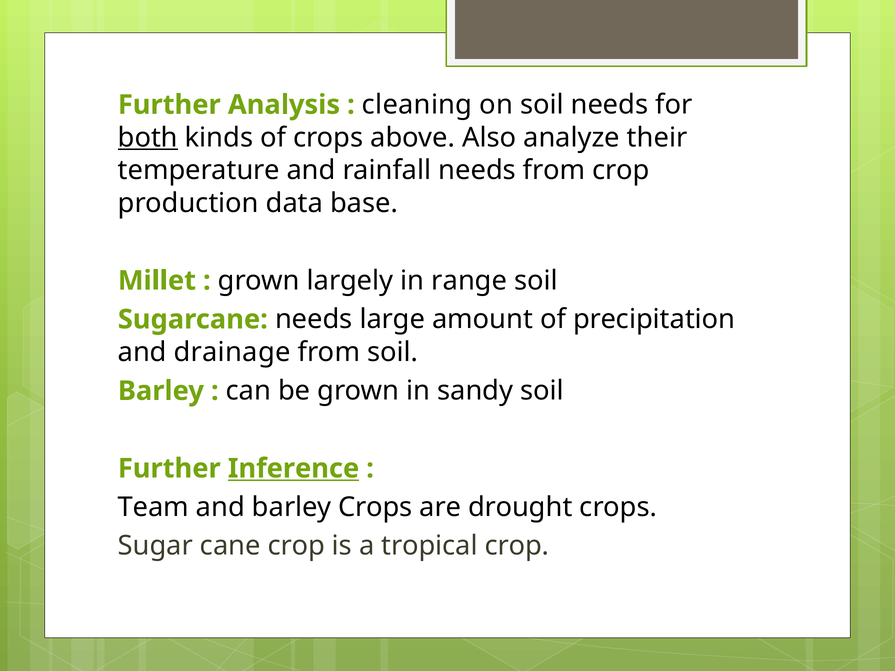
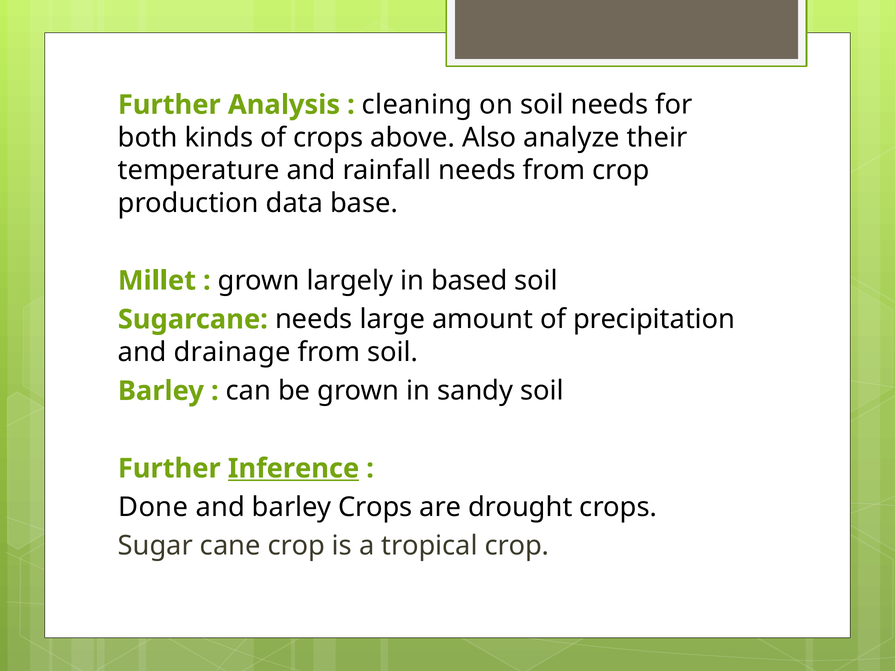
both underline: present -> none
range: range -> based
Team: Team -> Done
